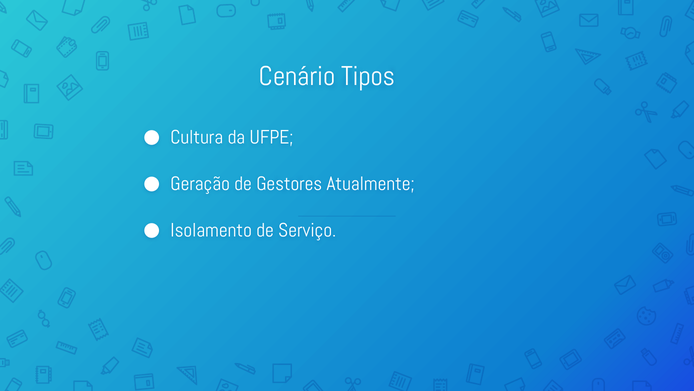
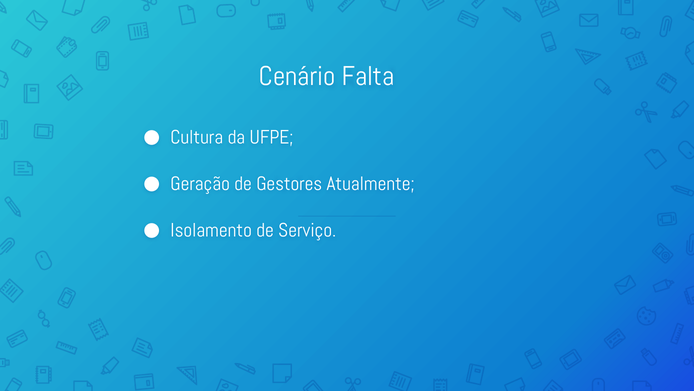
Tipos: Tipos -> Falta
